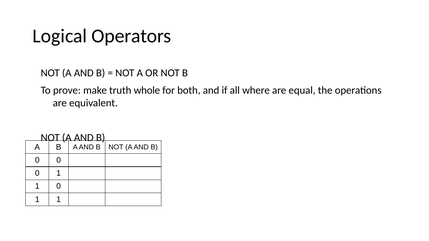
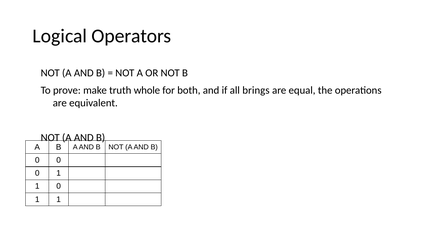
where: where -> brings
